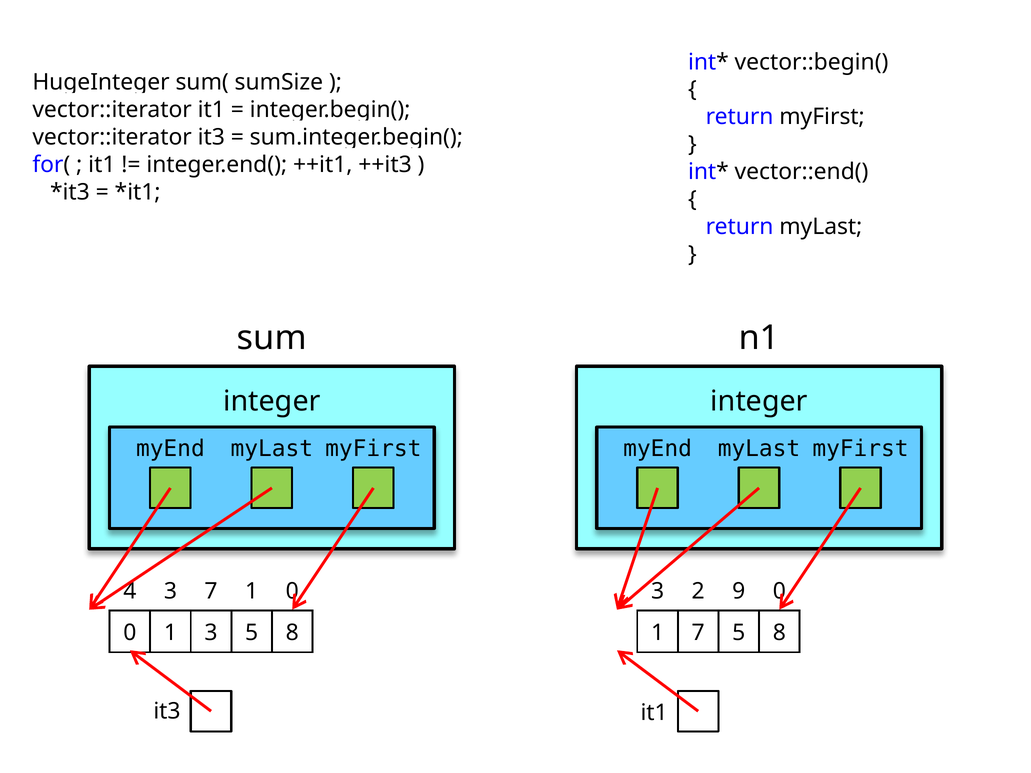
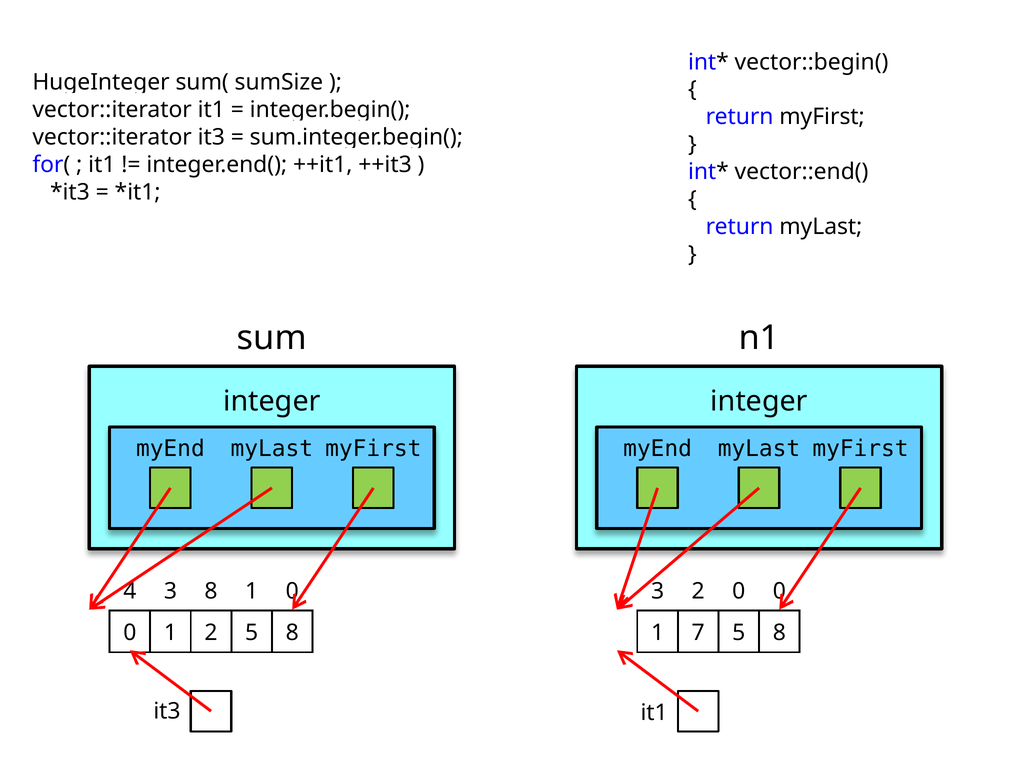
3 7: 7 -> 8
2 9: 9 -> 0
1 3: 3 -> 2
